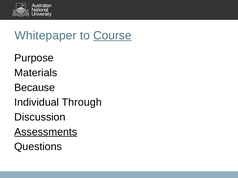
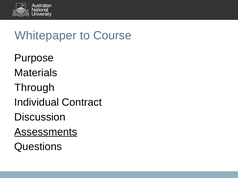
Course underline: present -> none
Because: Because -> Through
Through: Through -> Contract
